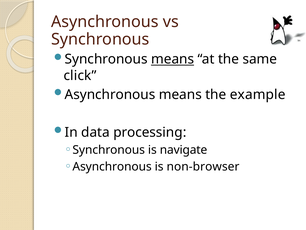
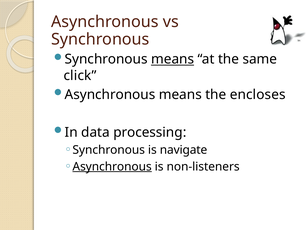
example: example -> encloses
Asynchronous at (112, 166) underline: none -> present
non-browser: non-browser -> non-listeners
